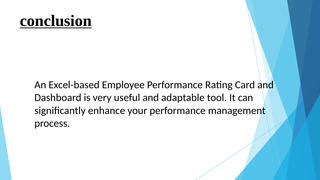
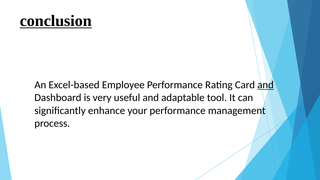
and at (265, 85) underline: none -> present
